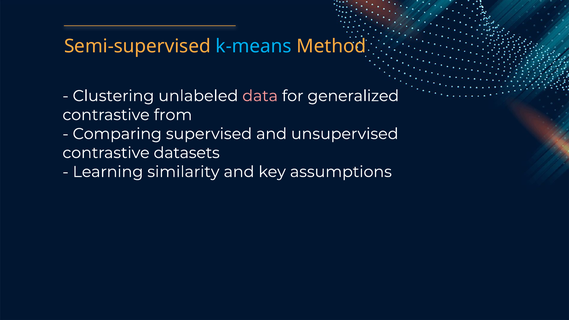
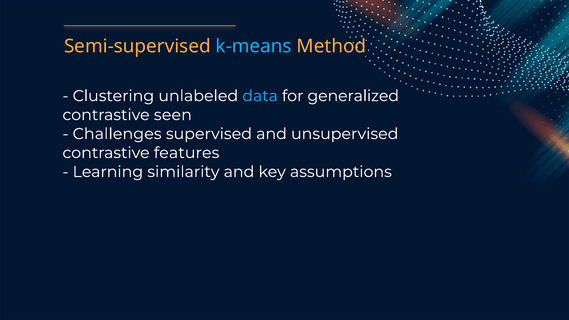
data colour: pink -> light blue
from: from -> seen
Comparing: Comparing -> Challenges
datasets: datasets -> features
